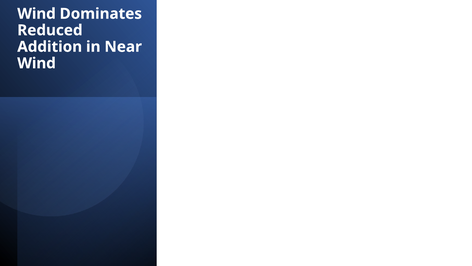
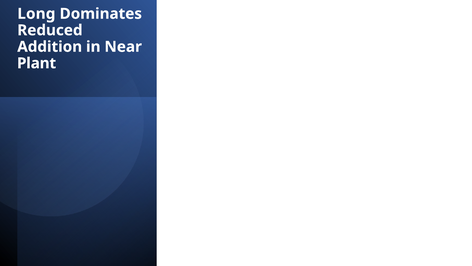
Wind at (36, 14): Wind -> Long
Wind at (37, 63): Wind -> Plant
